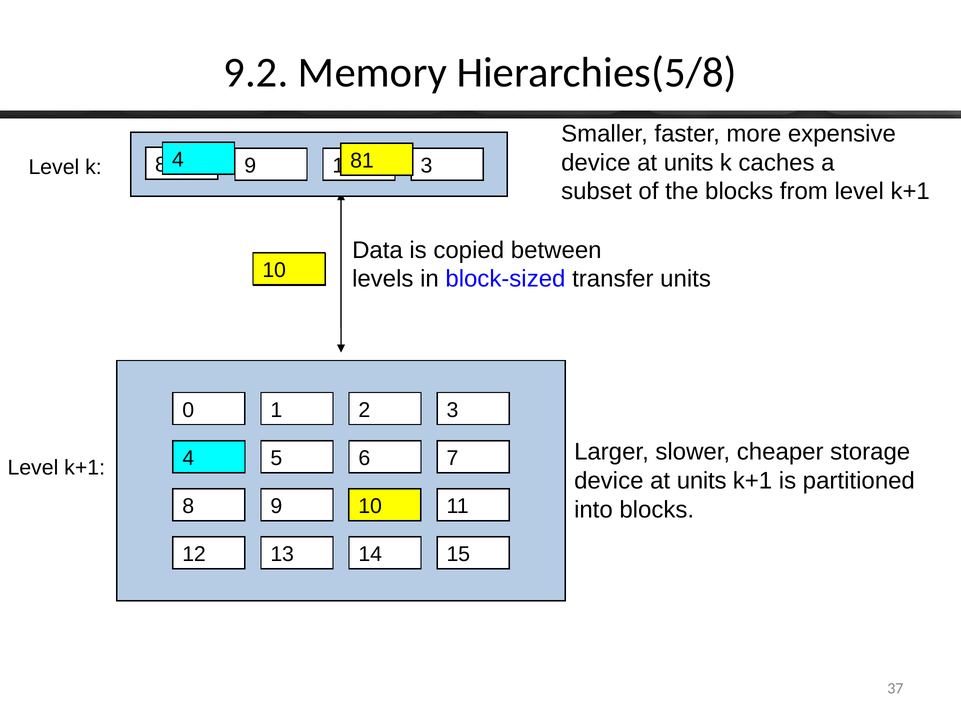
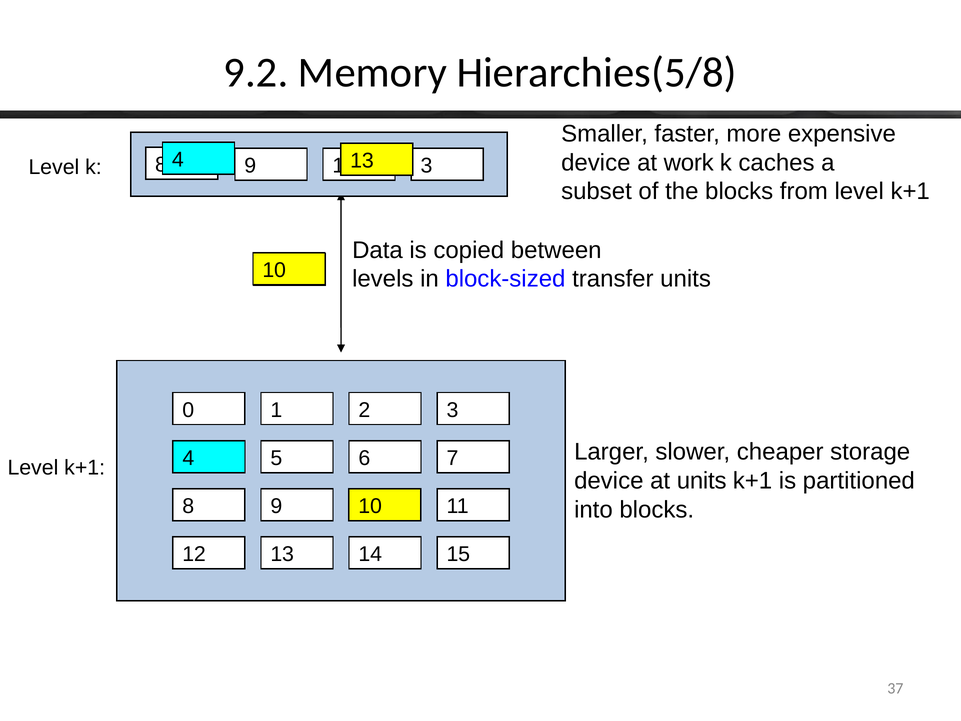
4 81: 81 -> 13
units at (689, 163): units -> work
